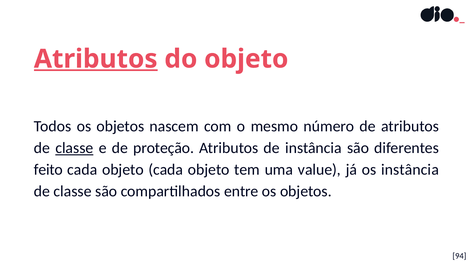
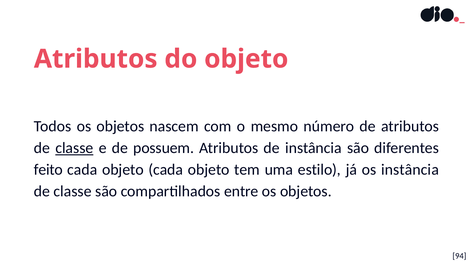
Atributos at (96, 59) underline: present -> none
proteção: proteção -> possuem
value: value -> estilo
